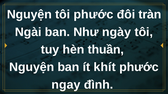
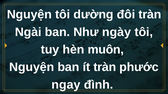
tôi phước: phước -> dường
thuần: thuần -> muôn
ít khít: khít -> tràn
